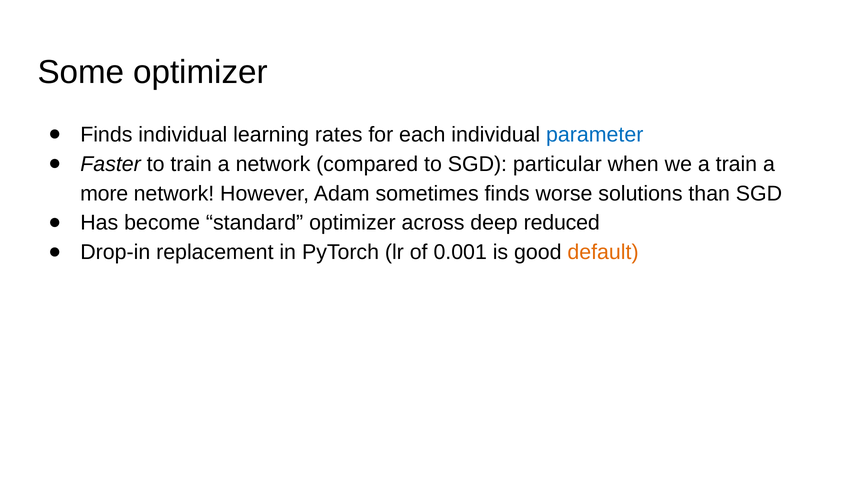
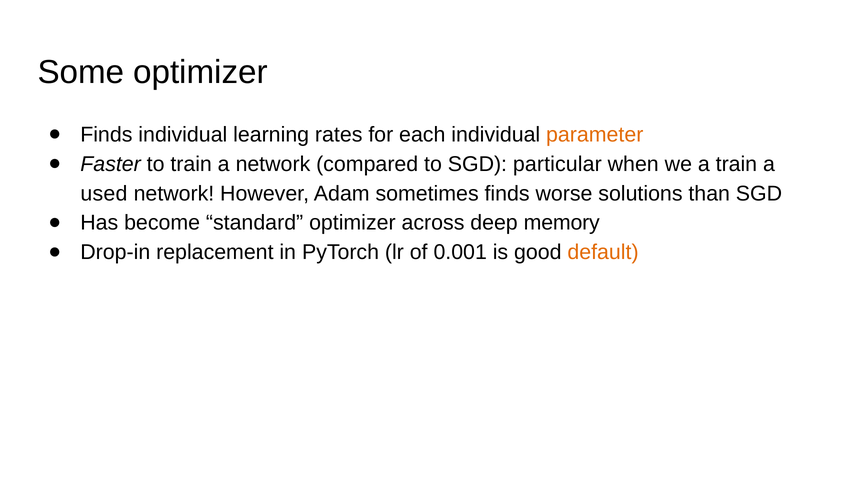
parameter colour: blue -> orange
more: more -> used
reduced: reduced -> memory
